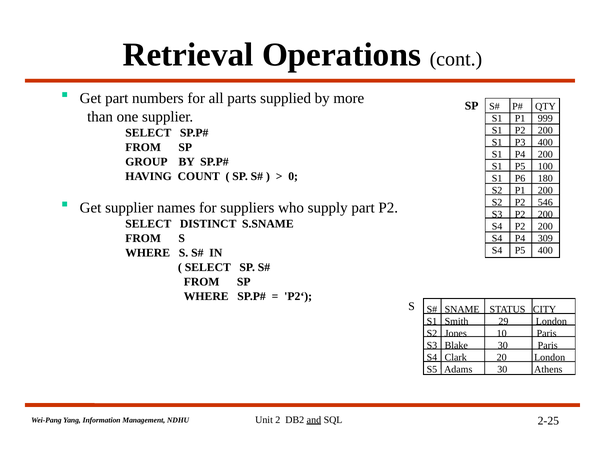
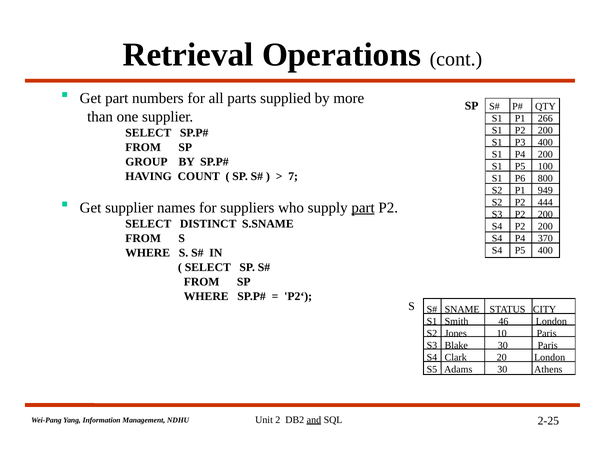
999: 999 -> 266
0: 0 -> 7
180: 180 -> 800
P1 200: 200 -> 949
546: 546 -> 444
part at (363, 208) underline: none -> present
309: 309 -> 370
29: 29 -> 46
